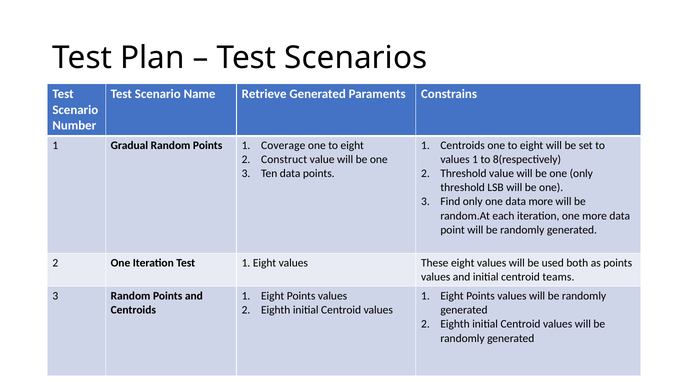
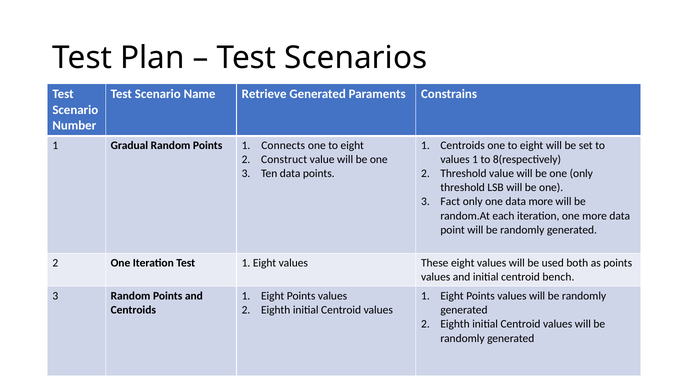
Coverage: Coverage -> Connects
Find: Find -> Fact
teams: teams -> bench
